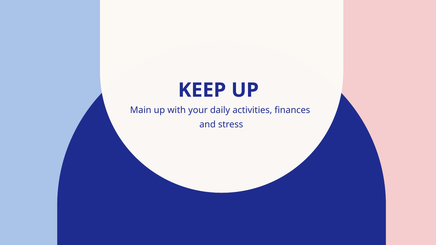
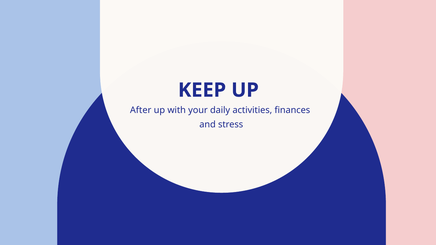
Main: Main -> After
